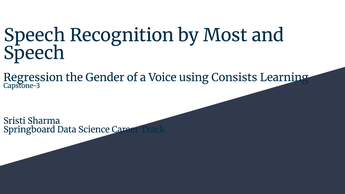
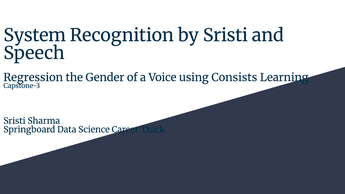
Speech at (34, 35): Speech -> System
by Most: Most -> Sristi
